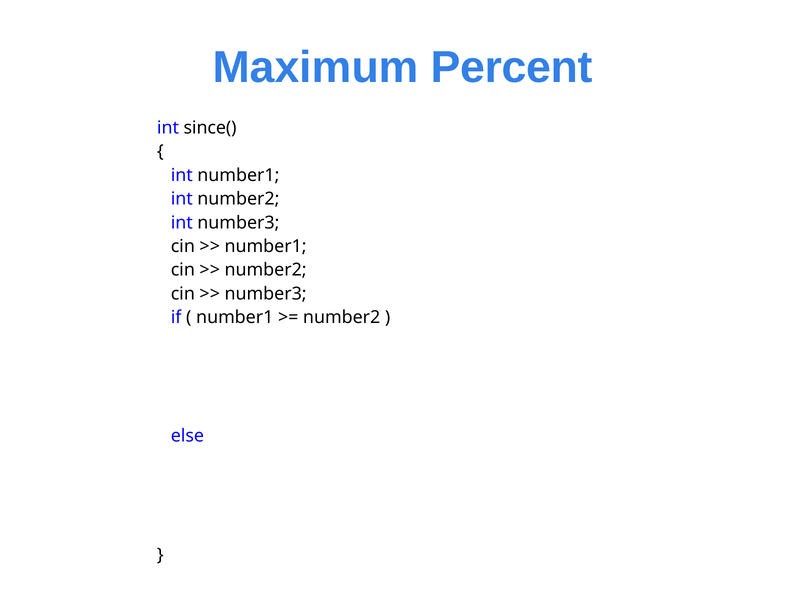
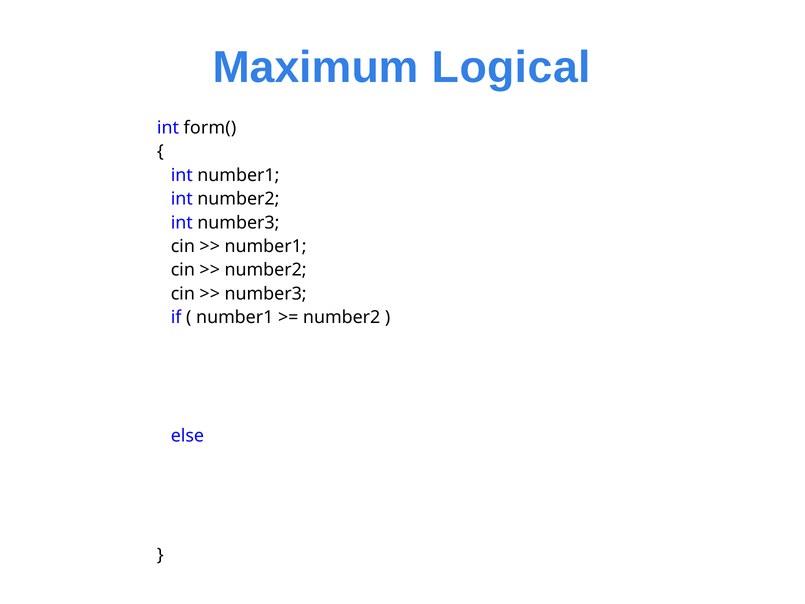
Percent: Percent -> Logical
since(: since( -> form(
